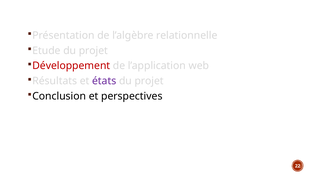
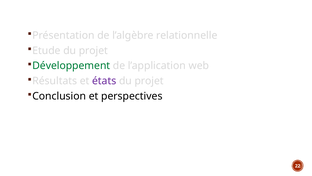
Développement colour: red -> green
